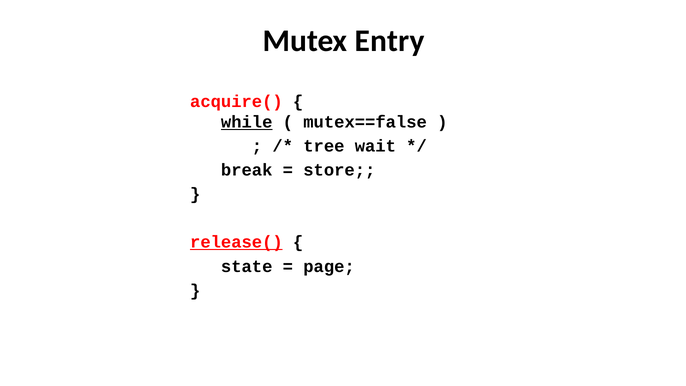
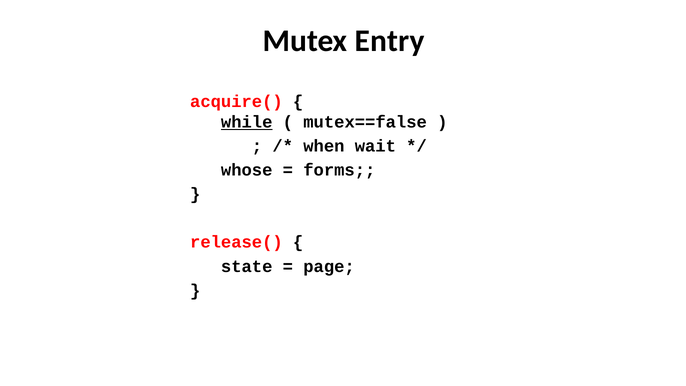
tree: tree -> when
break: break -> whose
store: store -> forms
release( underline: present -> none
